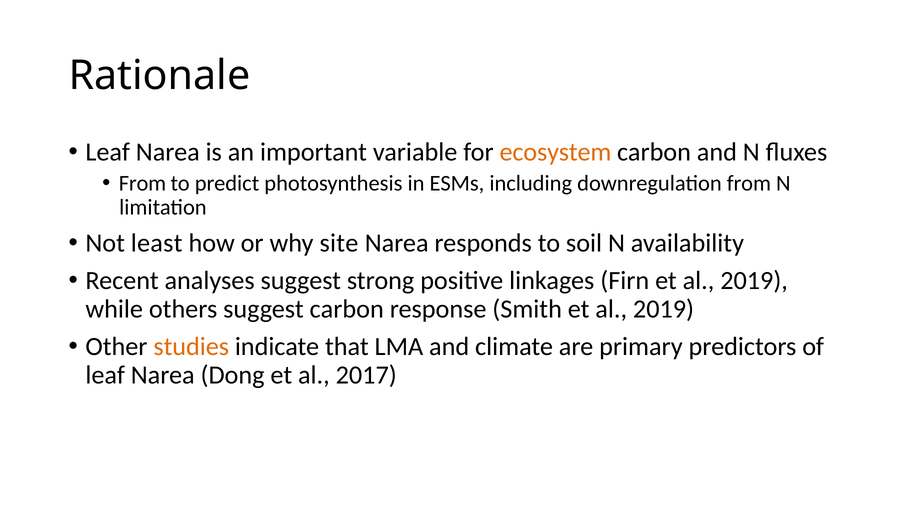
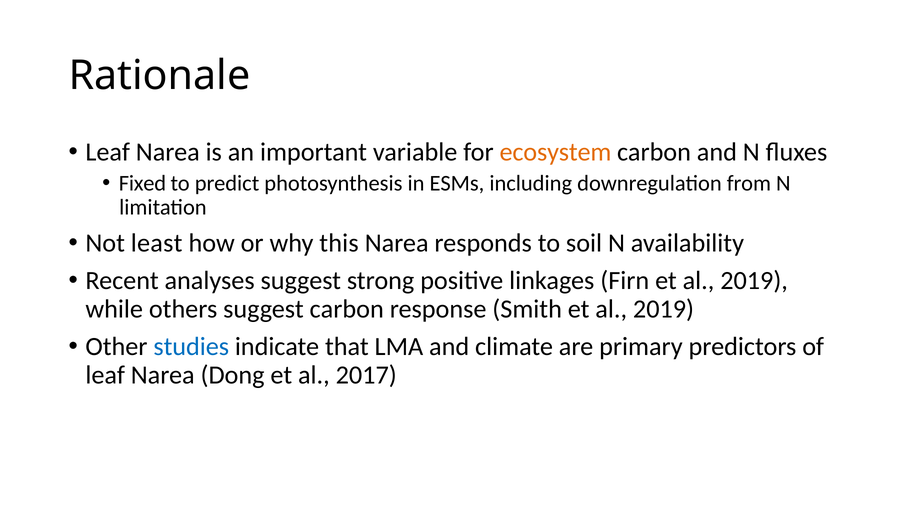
From at (142, 183): From -> Fixed
site: site -> this
studies colour: orange -> blue
